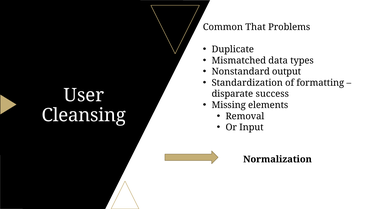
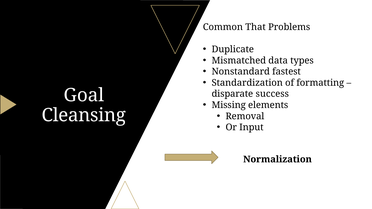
output: output -> fastest
User: User -> Goal
